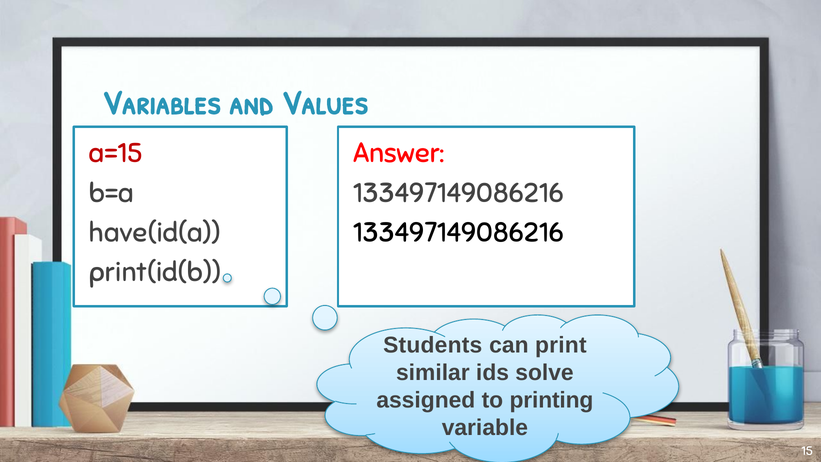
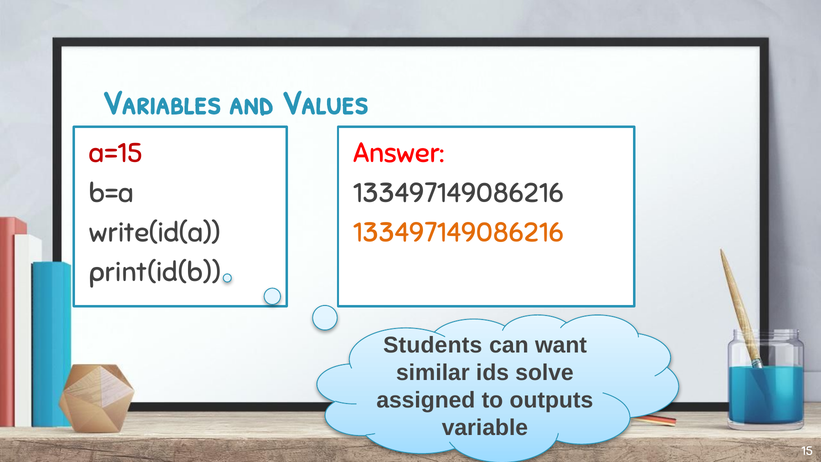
have(id(a: have(id(a -> write(id(a
133497149086216 at (458, 233) colour: black -> orange
print: print -> want
printing: printing -> outputs
